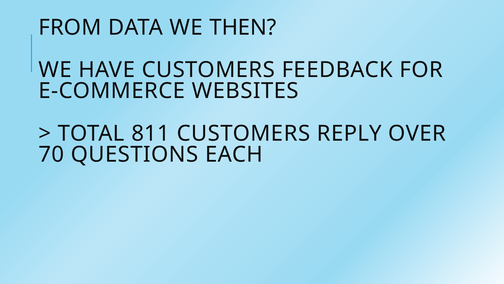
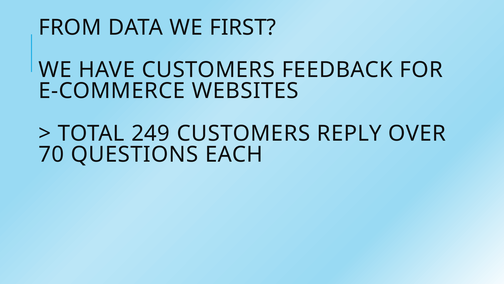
THEN: THEN -> FIRST
811: 811 -> 249
